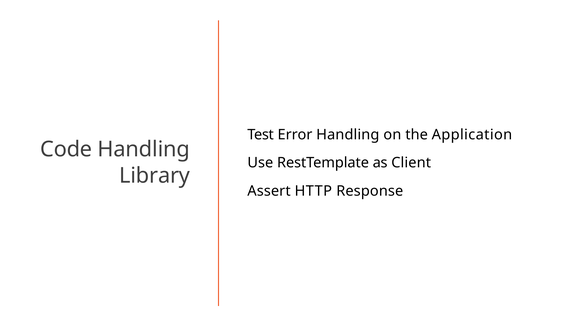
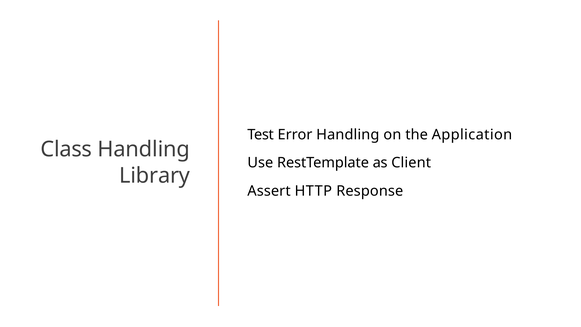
Code: Code -> Class
